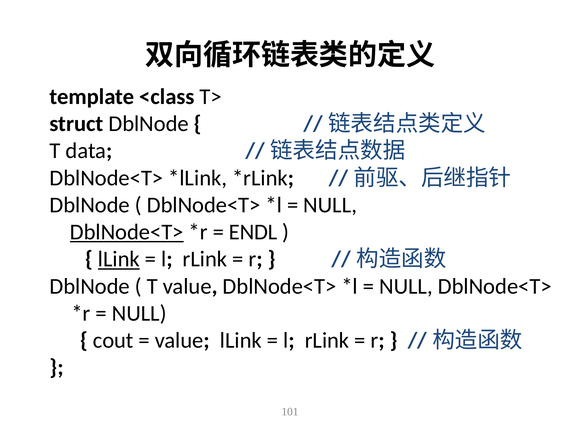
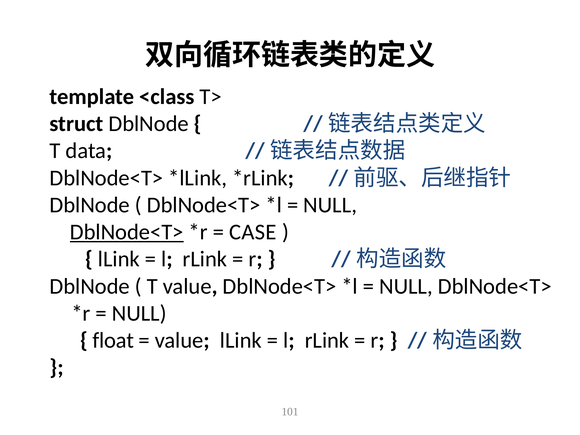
ENDL: ENDL -> CASE
lLink at (119, 259) underline: present -> none
cout: cout -> float
